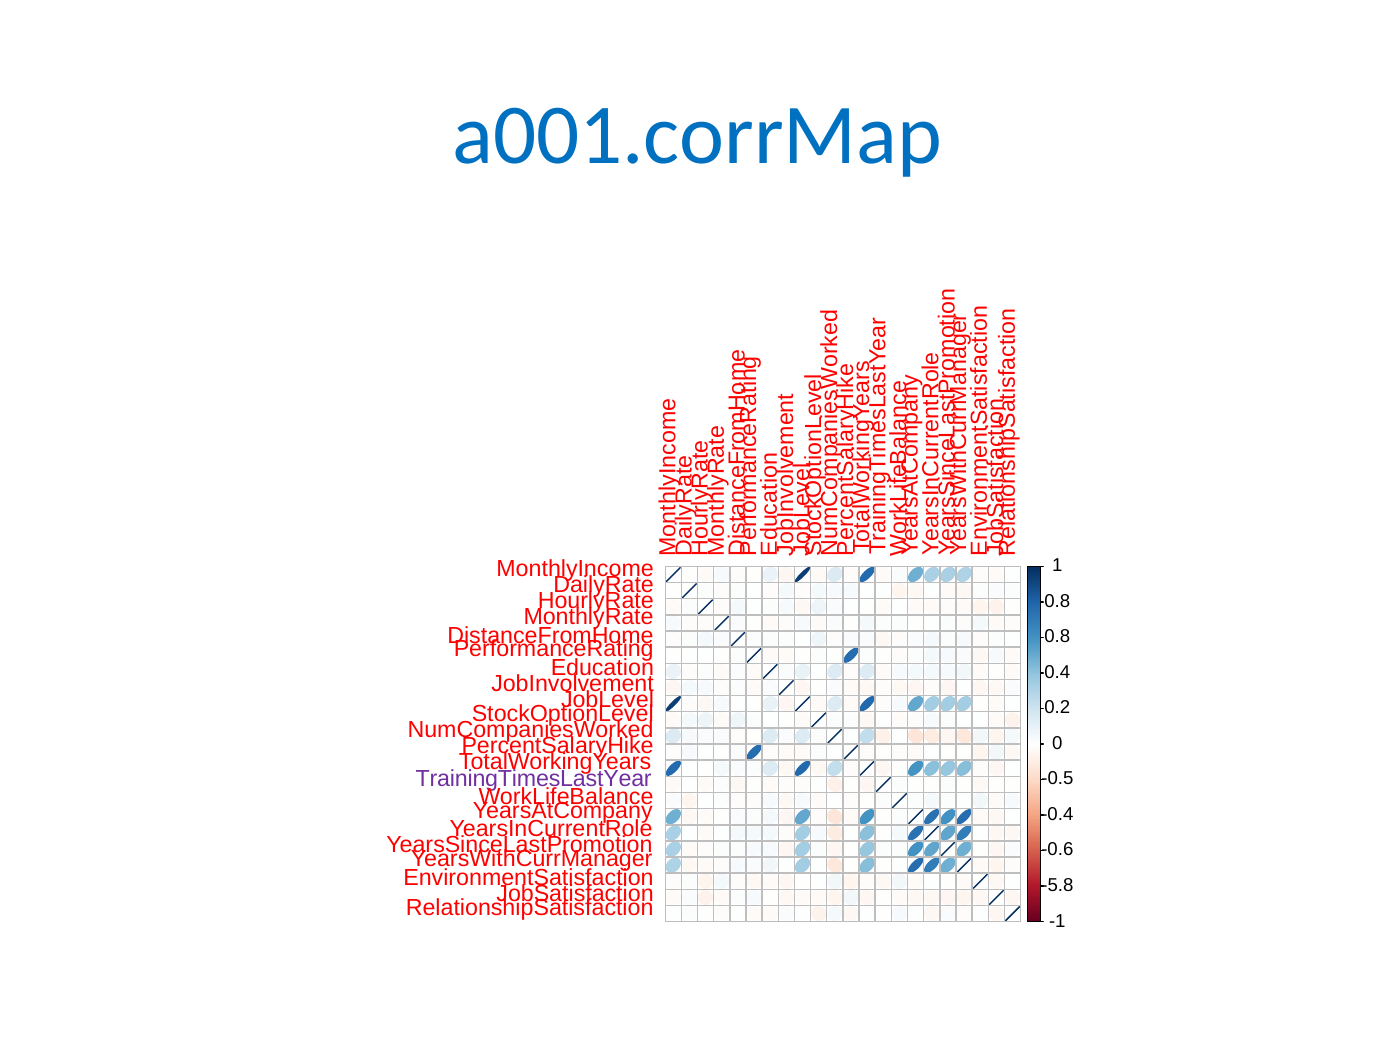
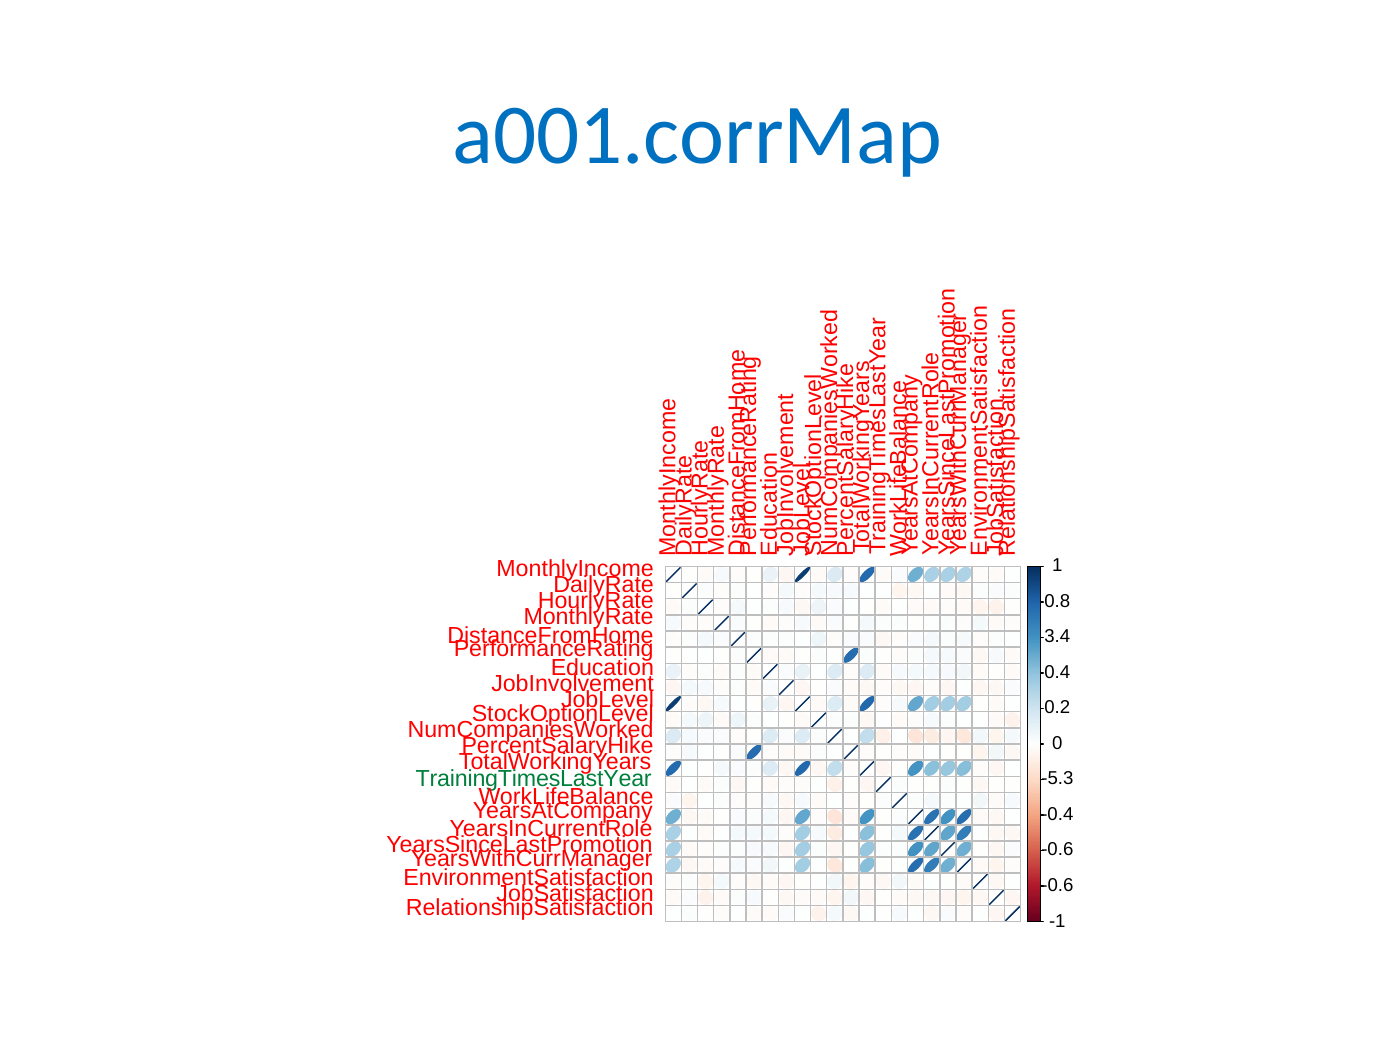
0.8 at (1057, 637): 0.8 -> 3.4
TrainingTimesLastYear colour: purple -> green
-0.5: -0.5 -> -5.3
-5.8 at (1057, 886): -5.8 -> -0.6
